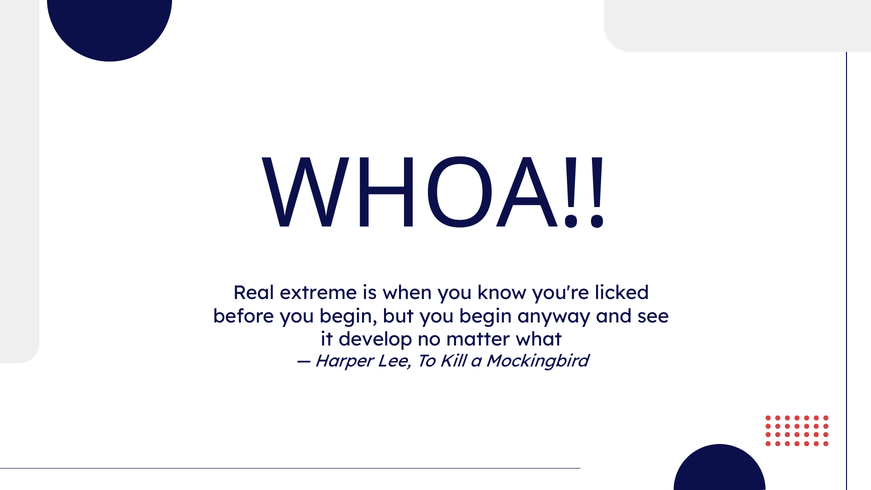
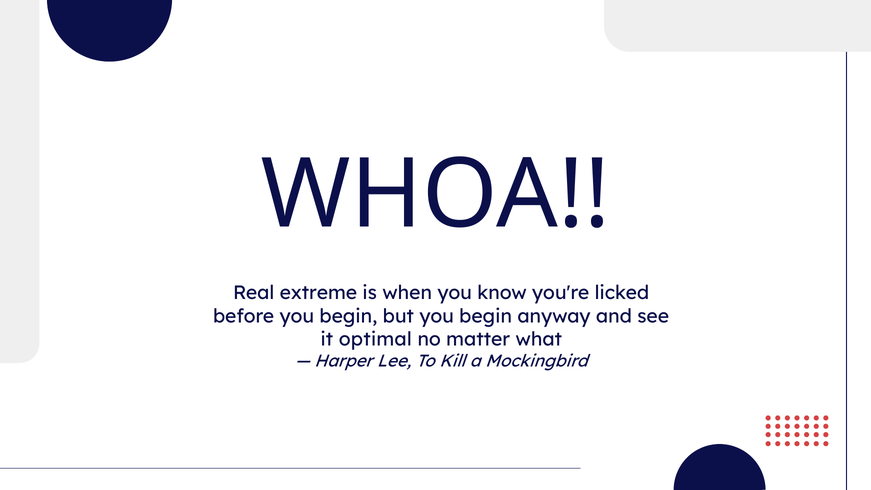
develop: develop -> optimal
